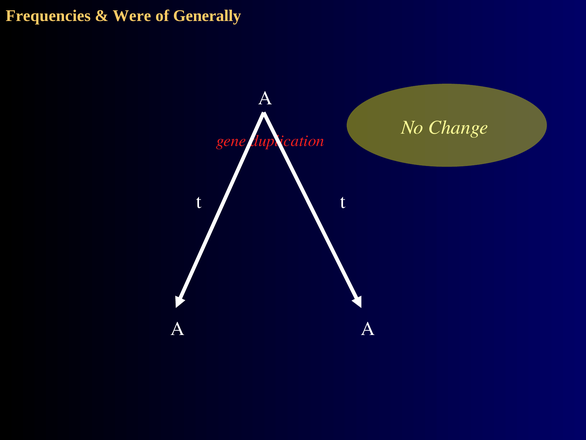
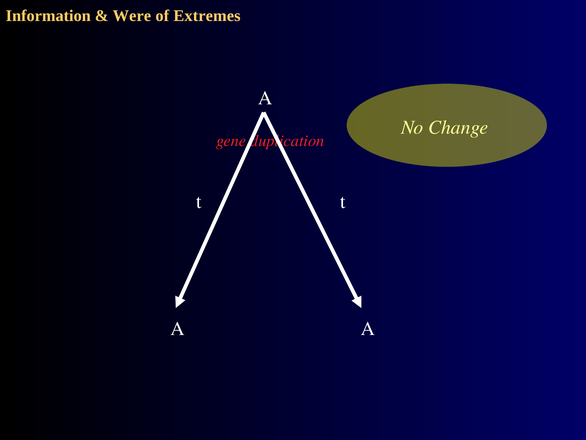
Frequencies: Frequencies -> Information
Generally: Generally -> Extremes
